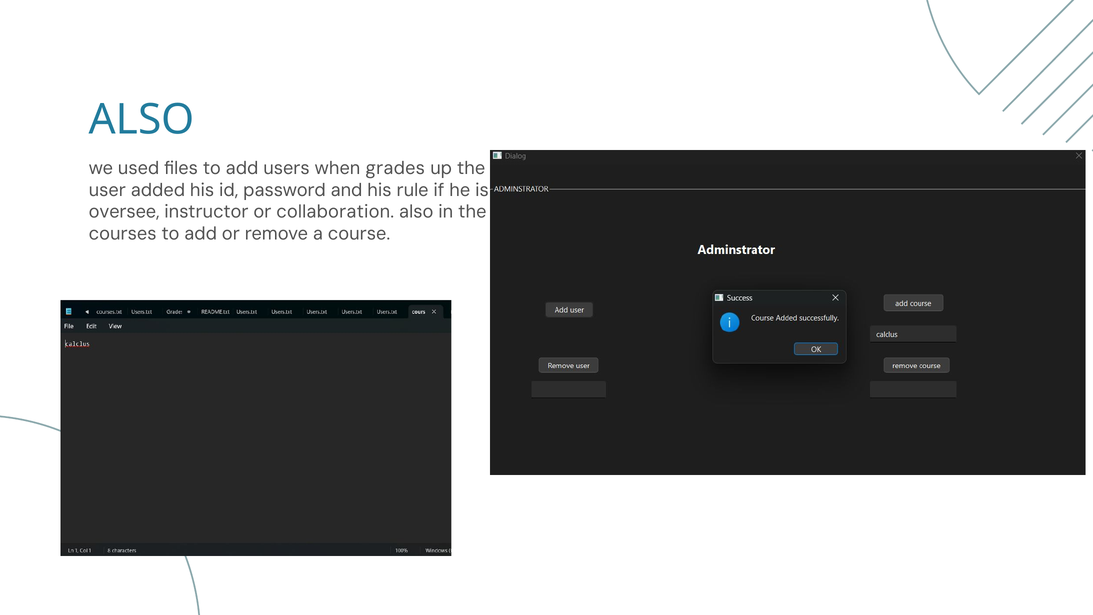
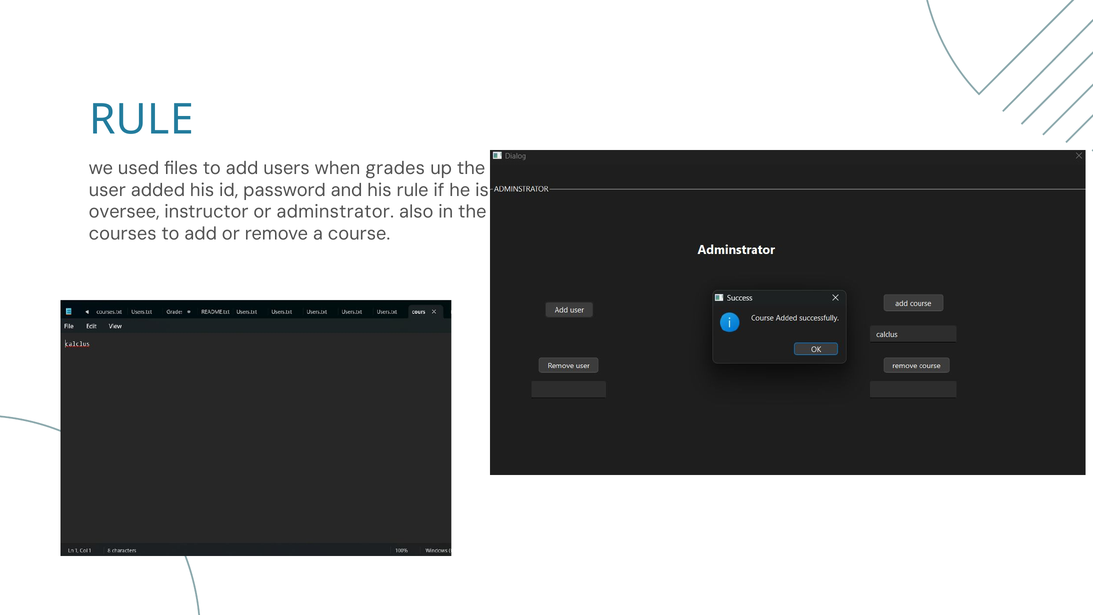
ALSO at (142, 120): ALSO -> RULE
collaboration: collaboration -> adminstrator
